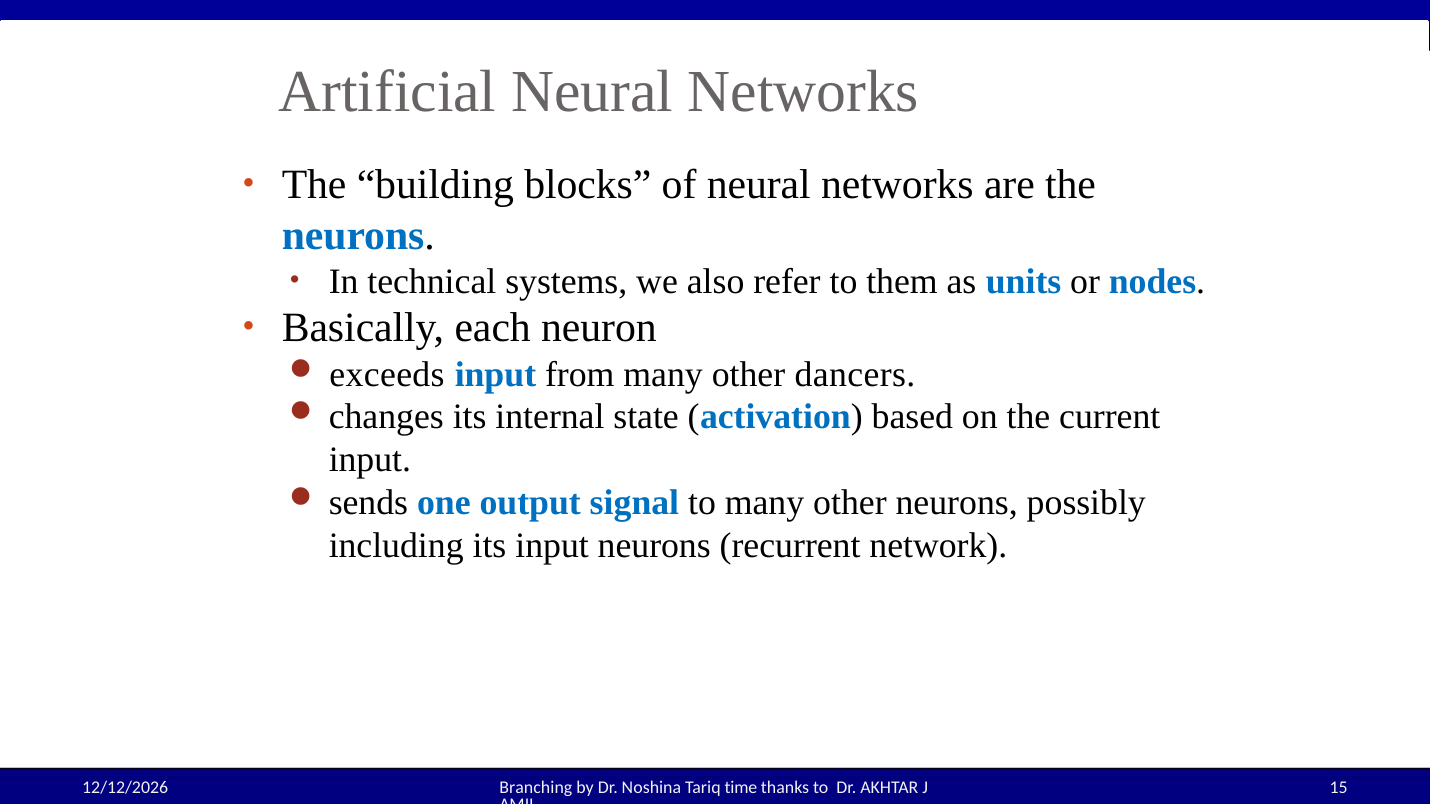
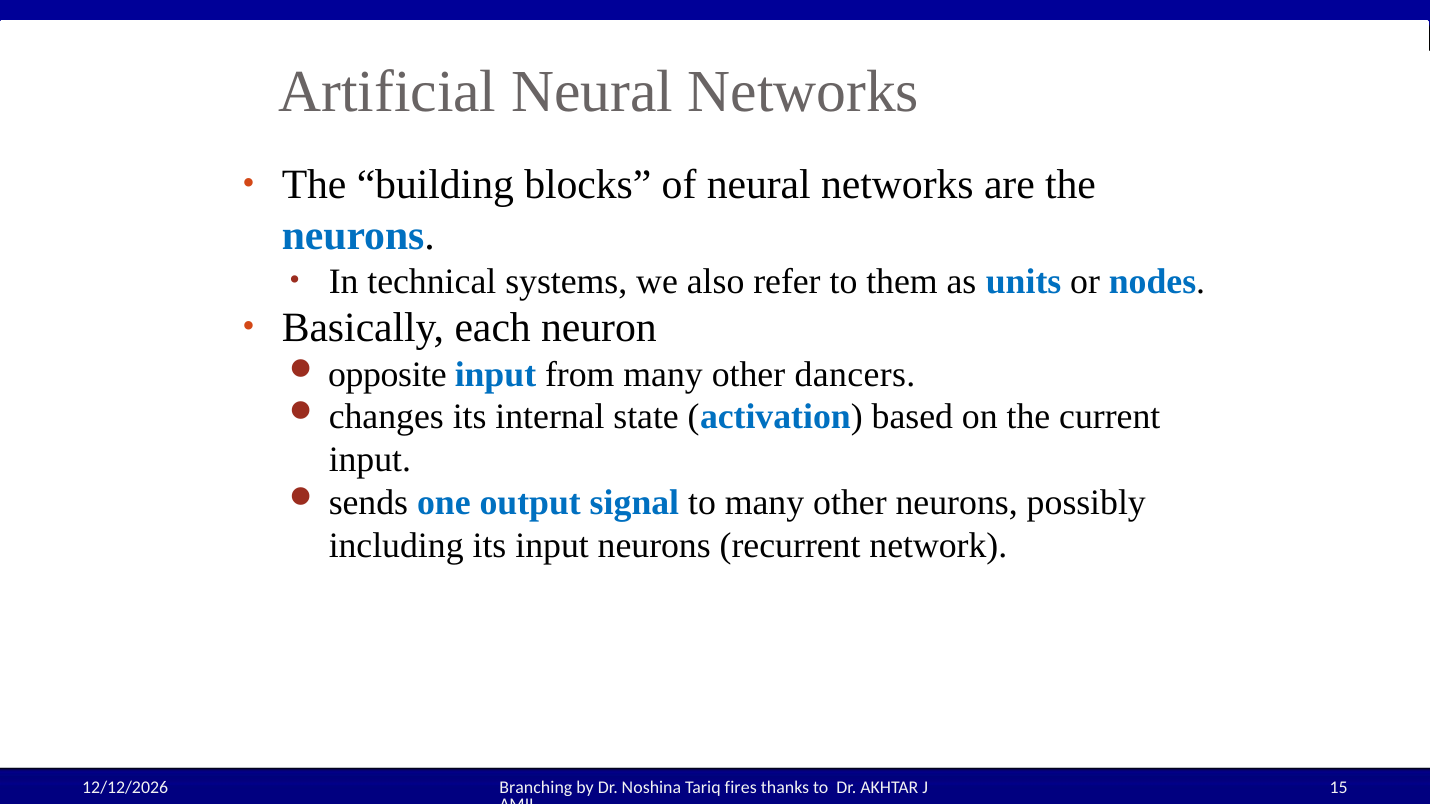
exceeds: exceeds -> opposite
time: time -> fires
